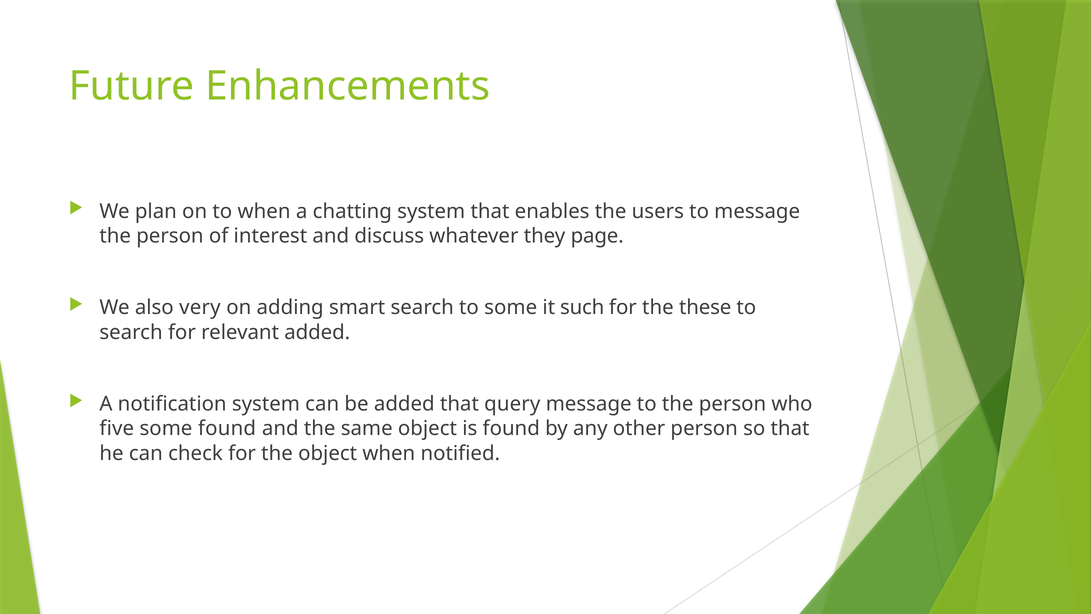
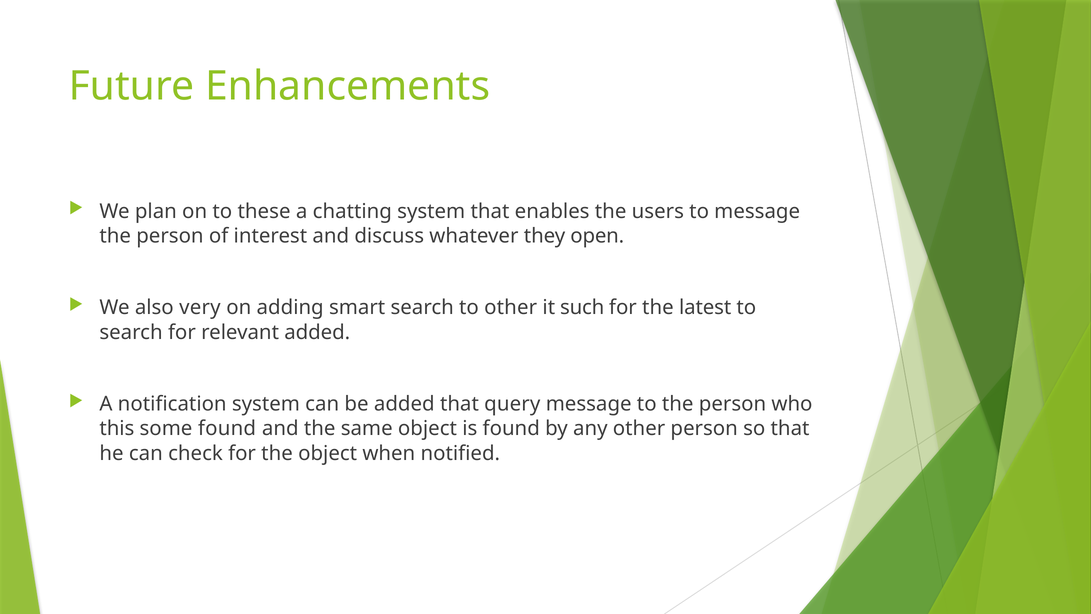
to when: when -> these
page: page -> open
to some: some -> other
these: these -> latest
five: five -> this
